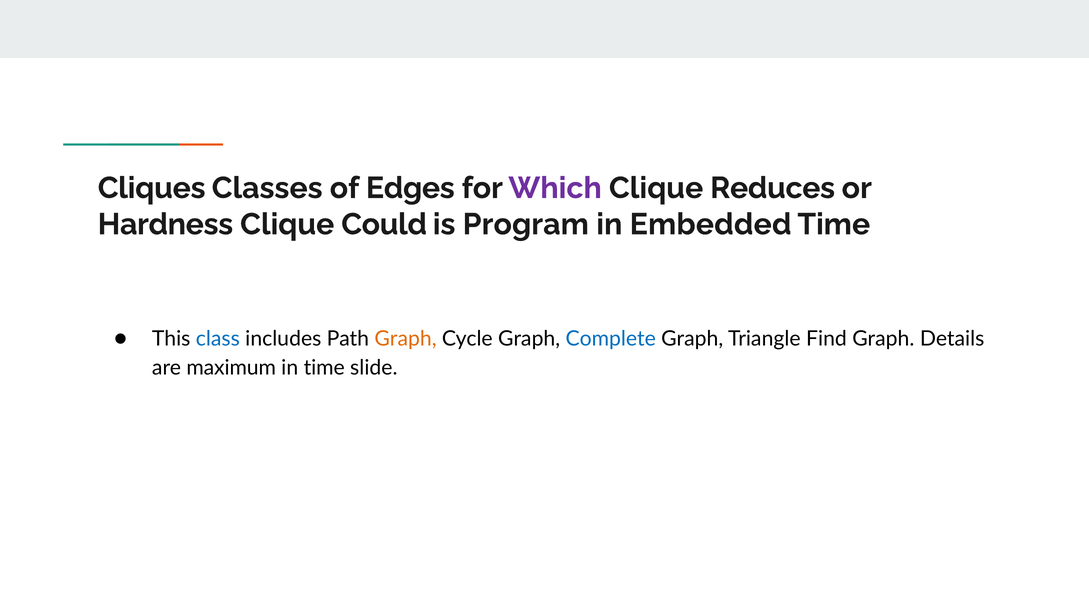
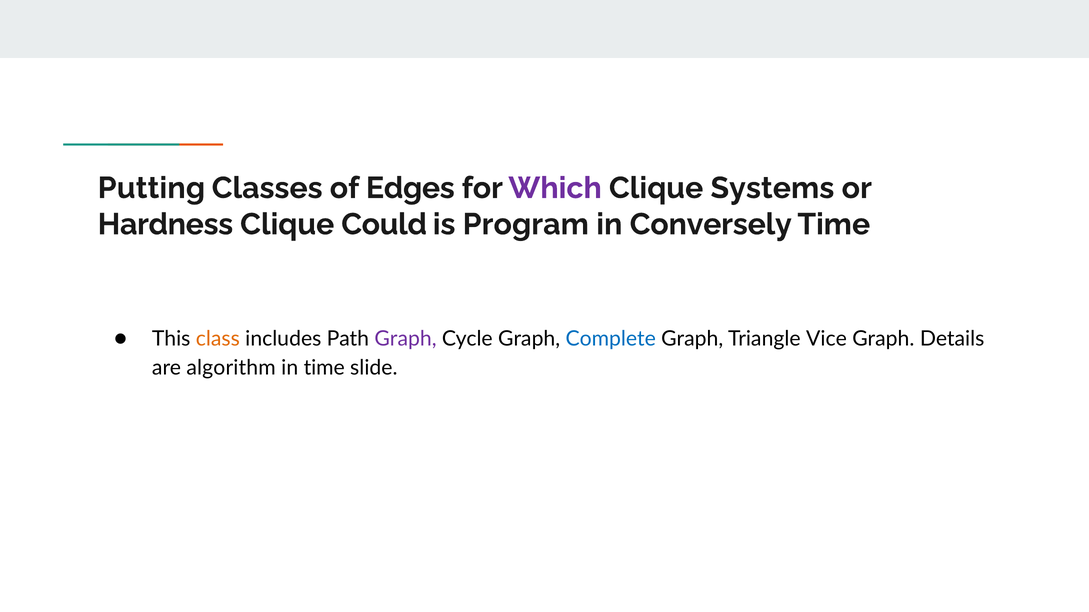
Cliques: Cliques -> Putting
Reduces: Reduces -> Systems
Embedded: Embedded -> Conversely
class colour: blue -> orange
Graph at (405, 339) colour: orange -> purple
Find: Find -> Vice
maximum: maximum -> algorithm
